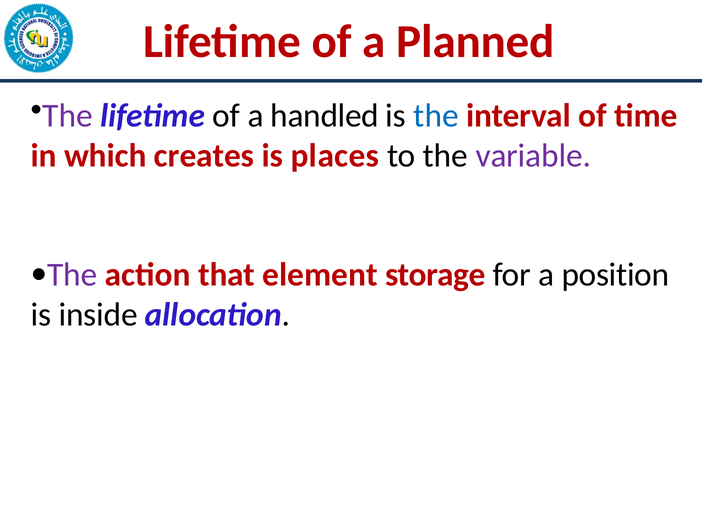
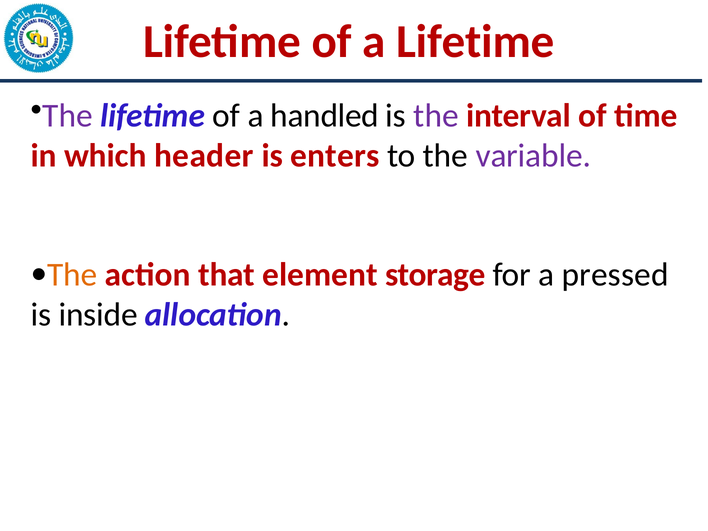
a Planned: Planned -> Lifetime
the at (436, 116) colour: blue -> purple
creates: creates -> header
places: places -> enters
The at (72, 275) colour: purple -> orange
position: position -> pressed
